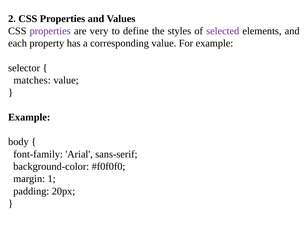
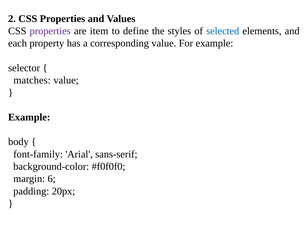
very: very -> item
selected colour: purple -> blue
1: 1 -> 6
